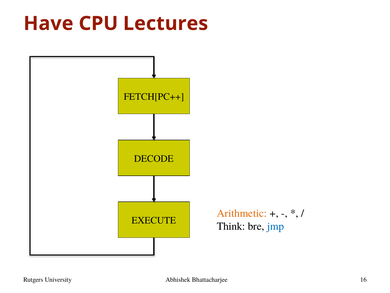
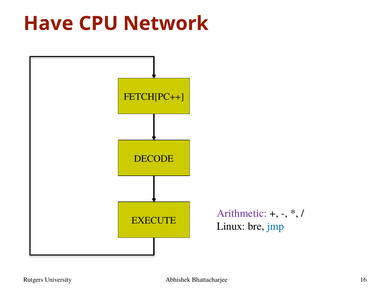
Lectures: Lectures -> Network
Arithmetic colour: orange -> purple
Think: Think -> Linux
